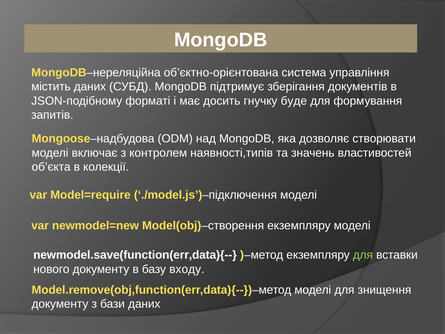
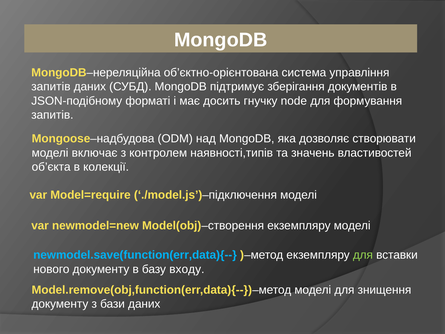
містить at (51, 87): містить -> запитів
буде: буде -> node
newmodel.save(function(err,data){-- colour: white -> light blue
